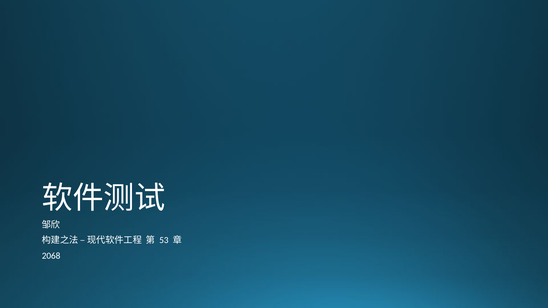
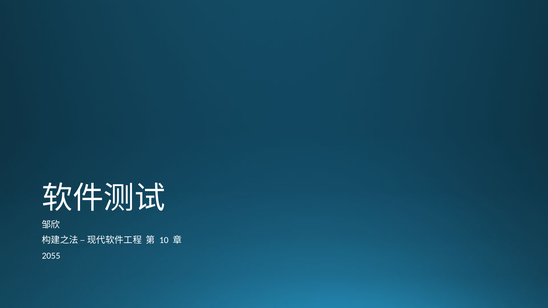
53: 53 -> 10
2068: 2068 -> 2055
